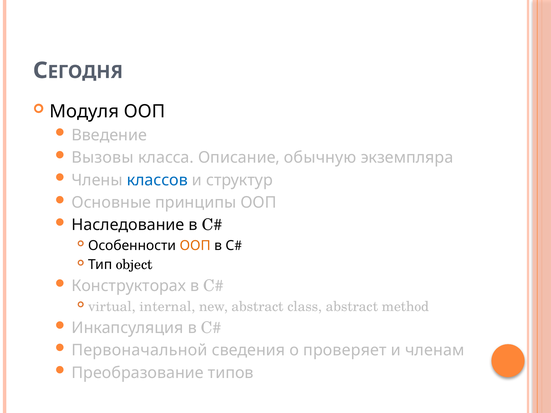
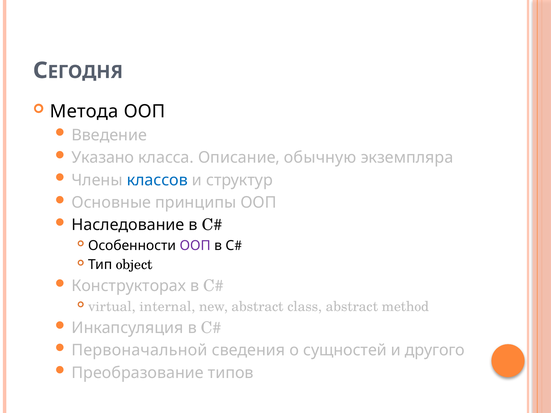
Модуля: Модуля -> Метода
Вызовы: Вызовы -> Указано
ООП at (195, 246) colour: orange -> purple
проверяет: проверяет -> сущностей
членам: членам -> другого
